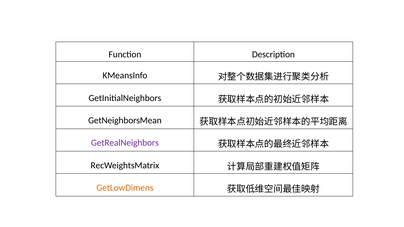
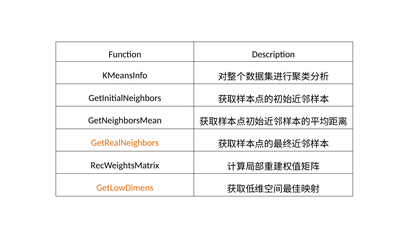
GetRealNeighbors colour: purple -> orange
